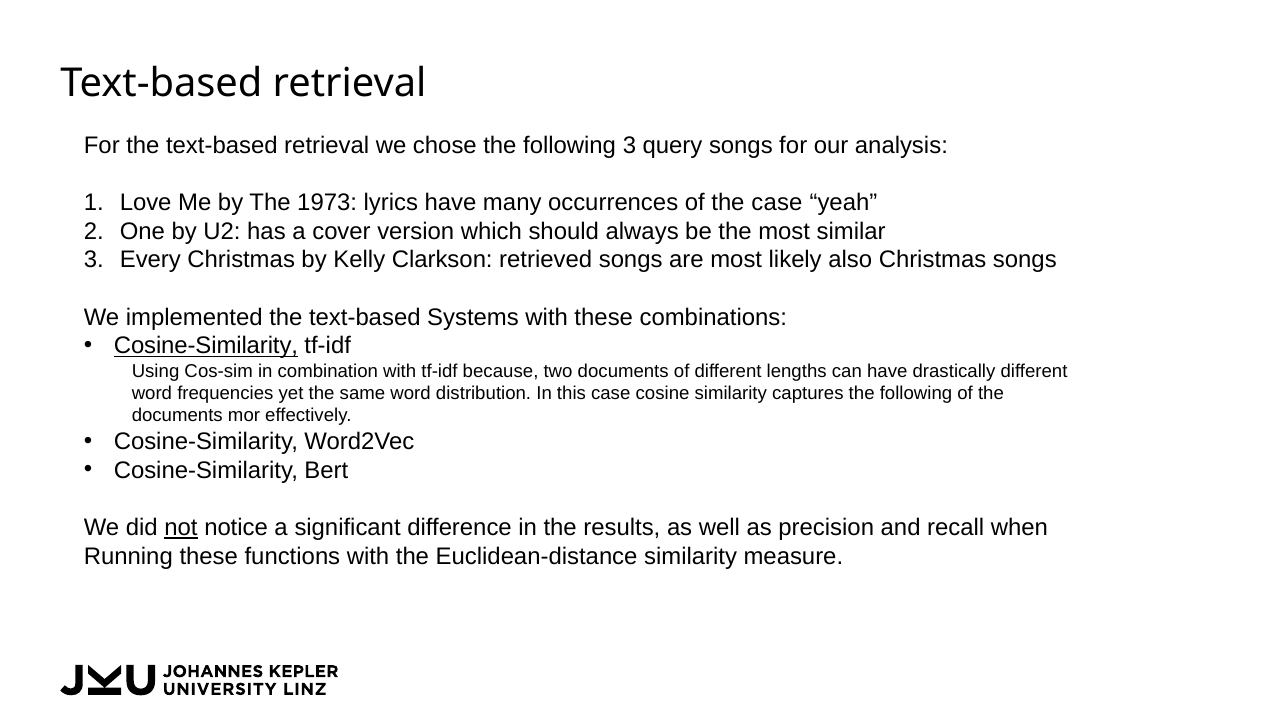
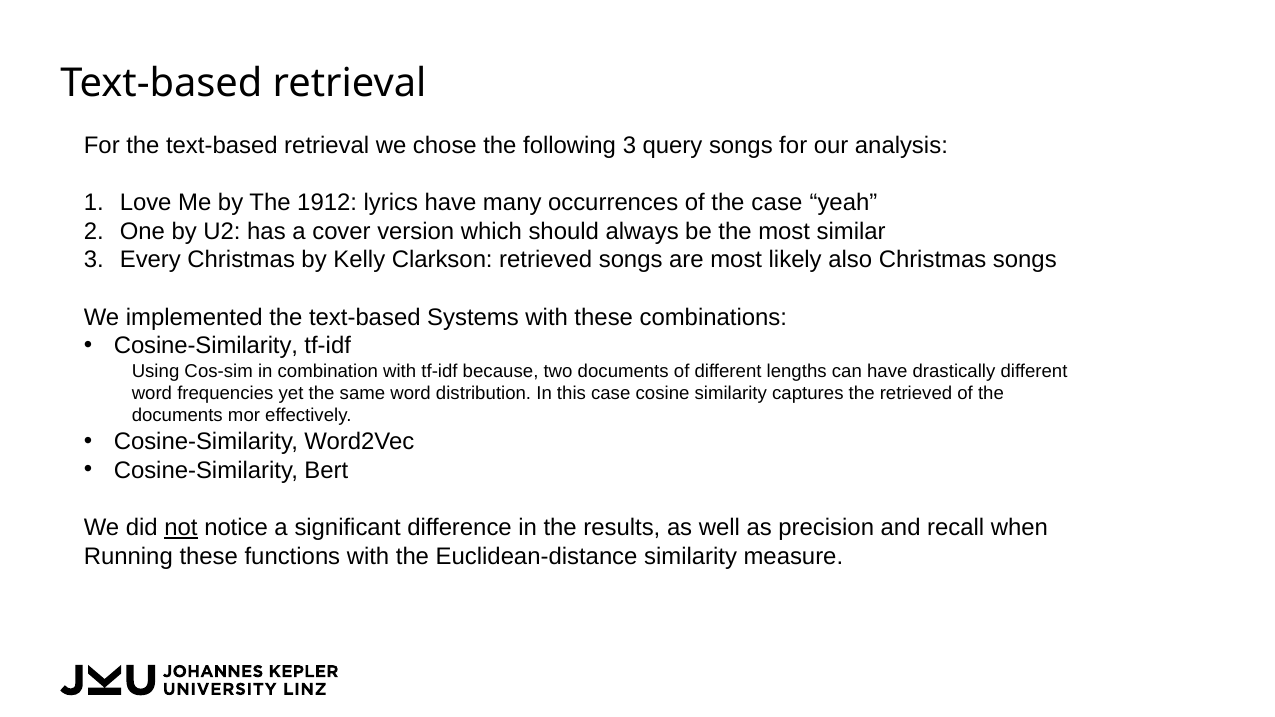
1973: 1973 -> 1912
Cosine-Similarity at (206, 346) underline: present -> none
captures the following: following -> retrieved
